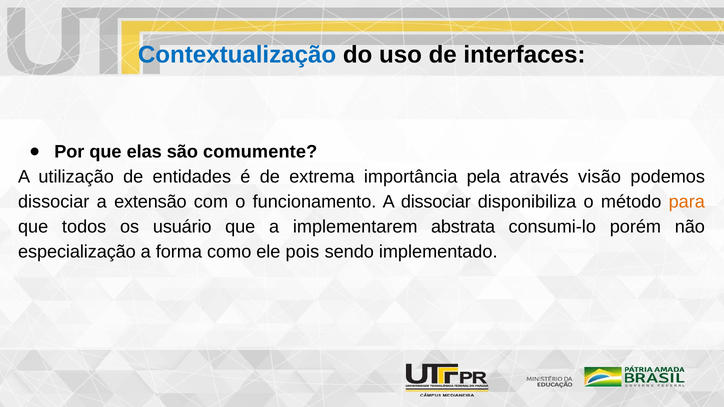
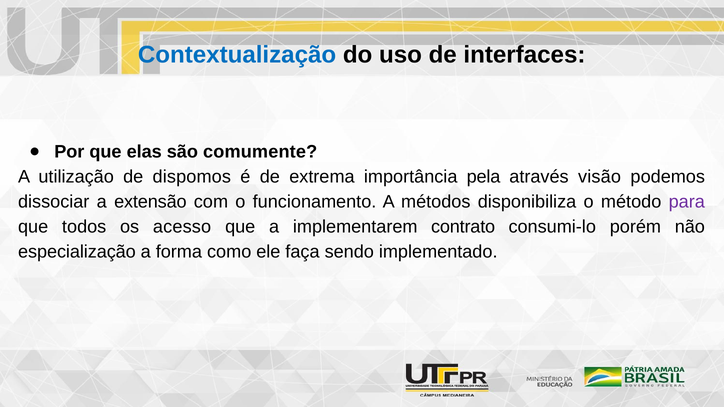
entidades: entidades -> dispomos
A dissociar: dissociar -> métodos
para colour: orange -> purple
usuário: usuário -> acesso
abstrata: abstrata -> contrato
pois: pois -> faça
